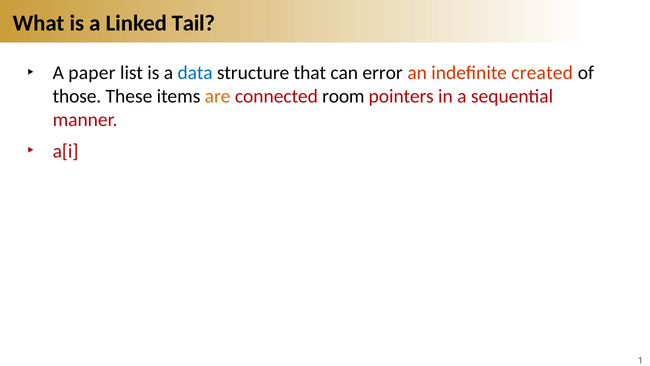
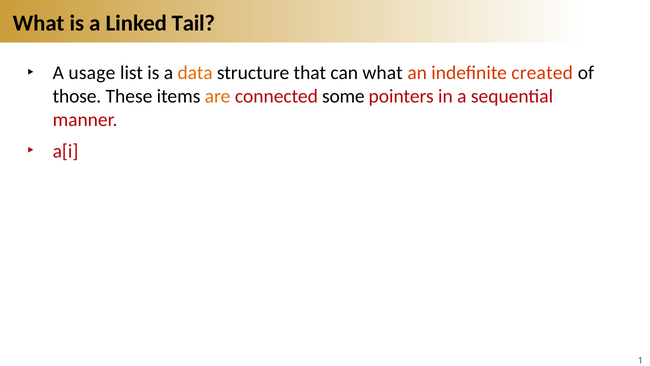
paper: paper -> usage
data colour: blue -> orange
can error: error -> what
room: room -> some
